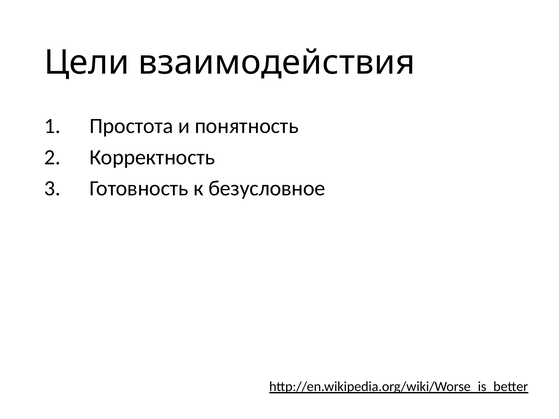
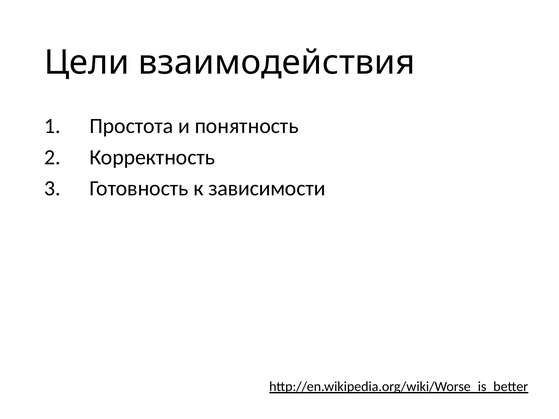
безусловное: безусловное -> зависимости
